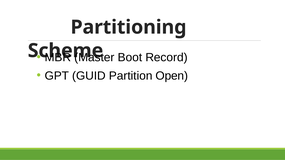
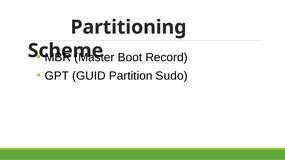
Open: Open -> Sudo
